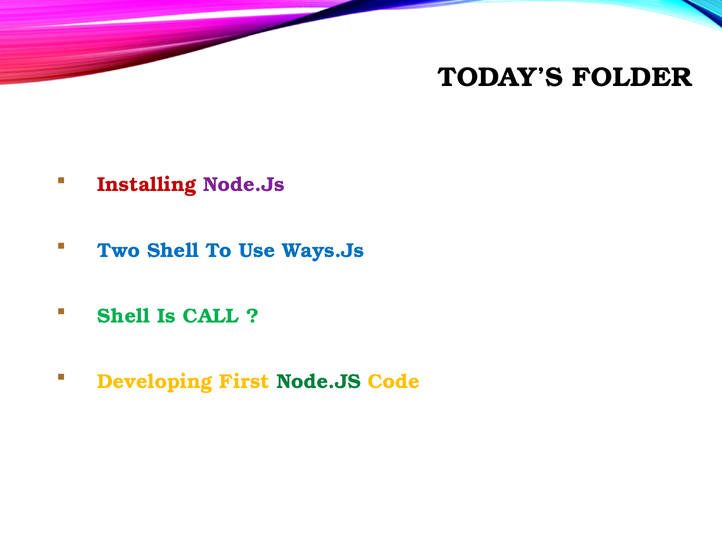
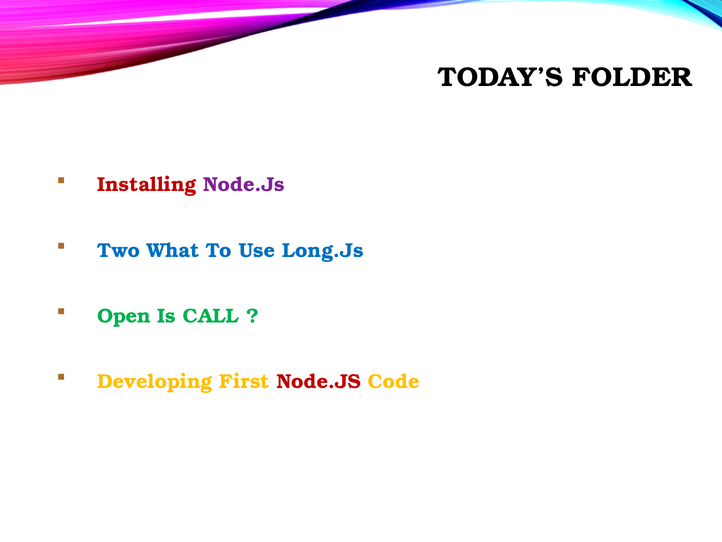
Two Shell: Shell -> What
Ways.Js: Ways.Js -> Long.Js
Shell at (124, 316): Shell -> Open
Node.JS at (319, 381) colour: green -> red
